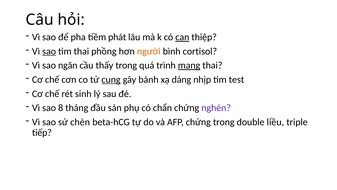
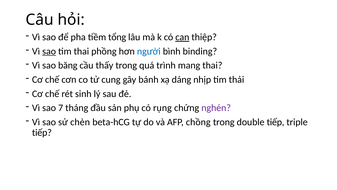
phát: phát -> tổng
người colour: orange -> blue
cortisol: cortisol -> binding
ngăn: ngăn -> băng
mang underline: present -> none
cung underline: present -> none
test: test -> thải
8: 8 -> 7
chẩn: chẩn -> rụng
AFP chứng: chứng -> chồng
double liều: liều -> tiếp
